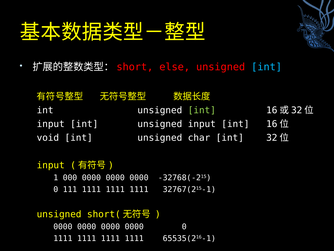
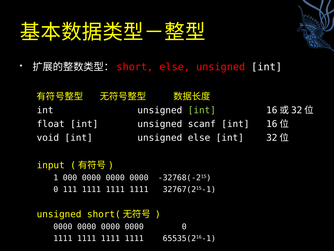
int at (267, 67) colour: light blue -> white
input at (51, 124): input -> float
unsigned input: input -> scanf
unsigned char: char -> else
